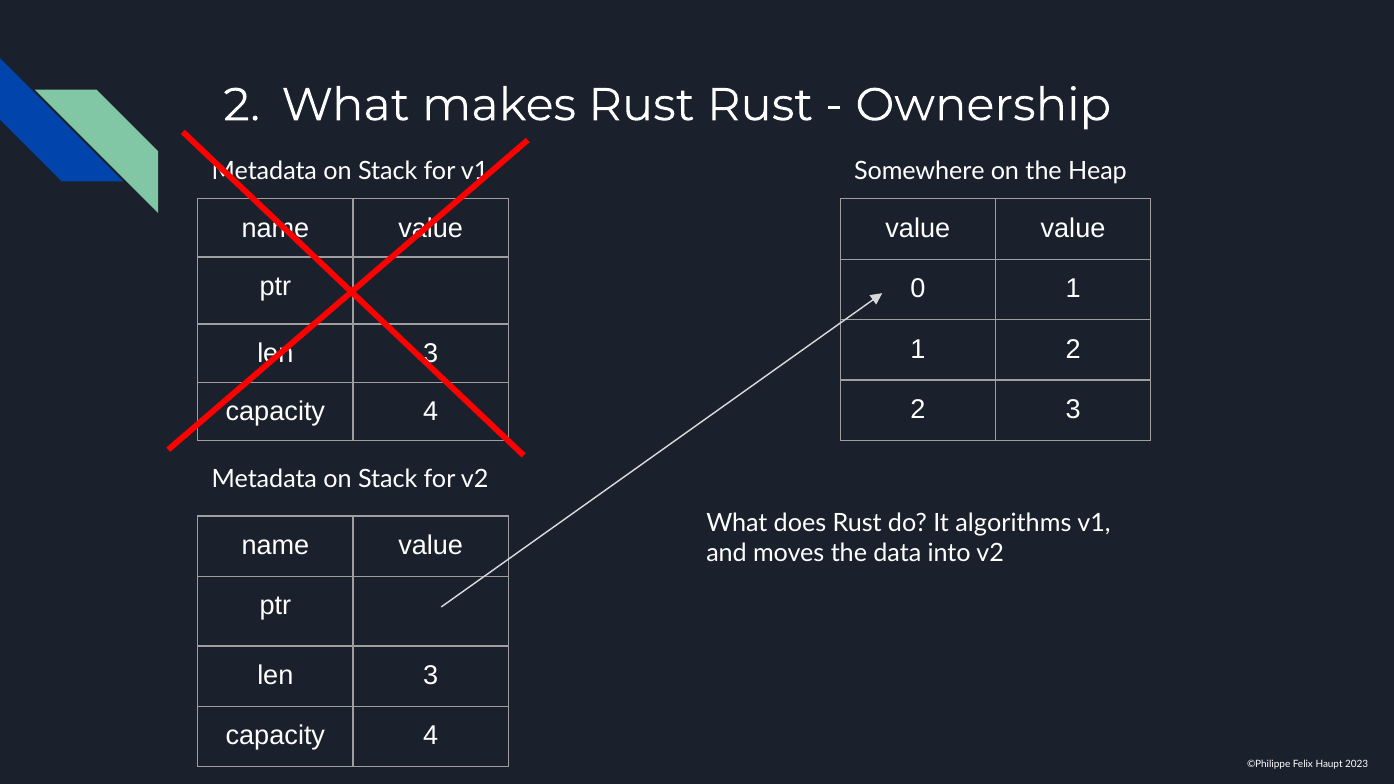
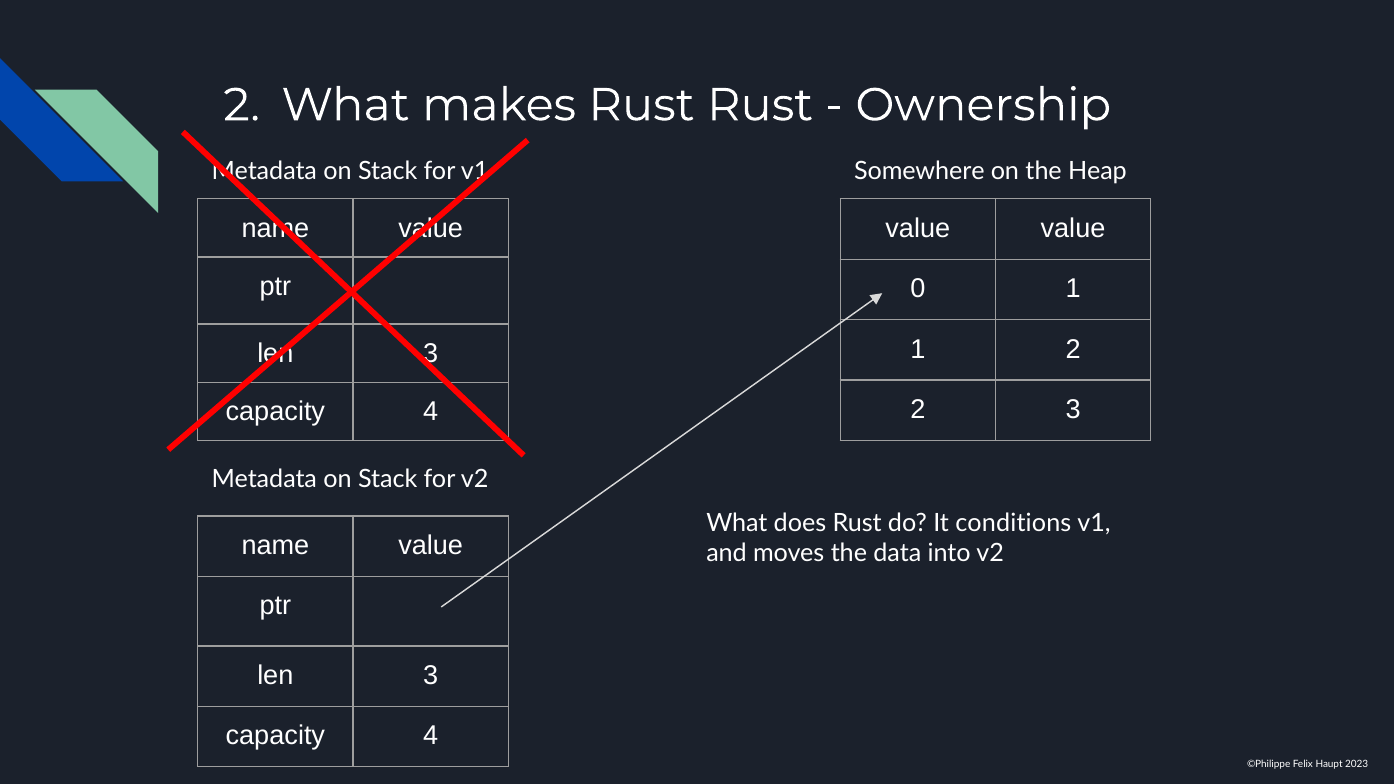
algorithms: algorithms -> conditions
